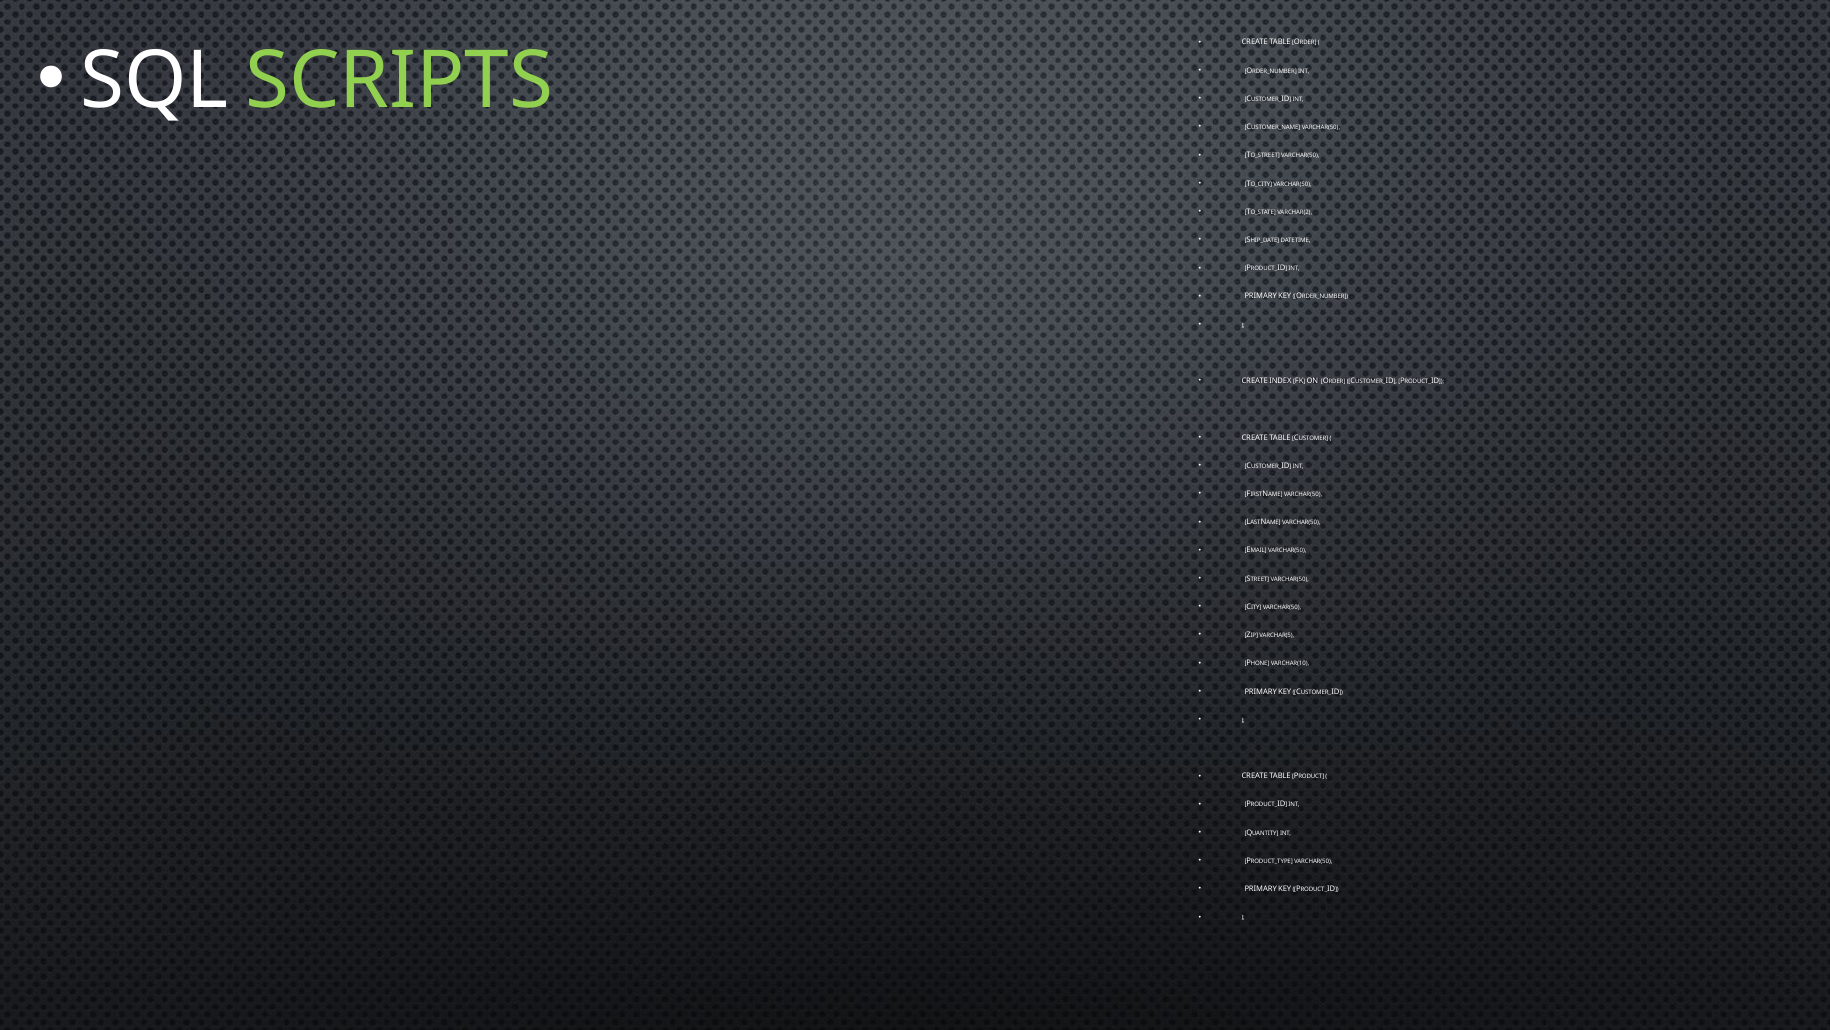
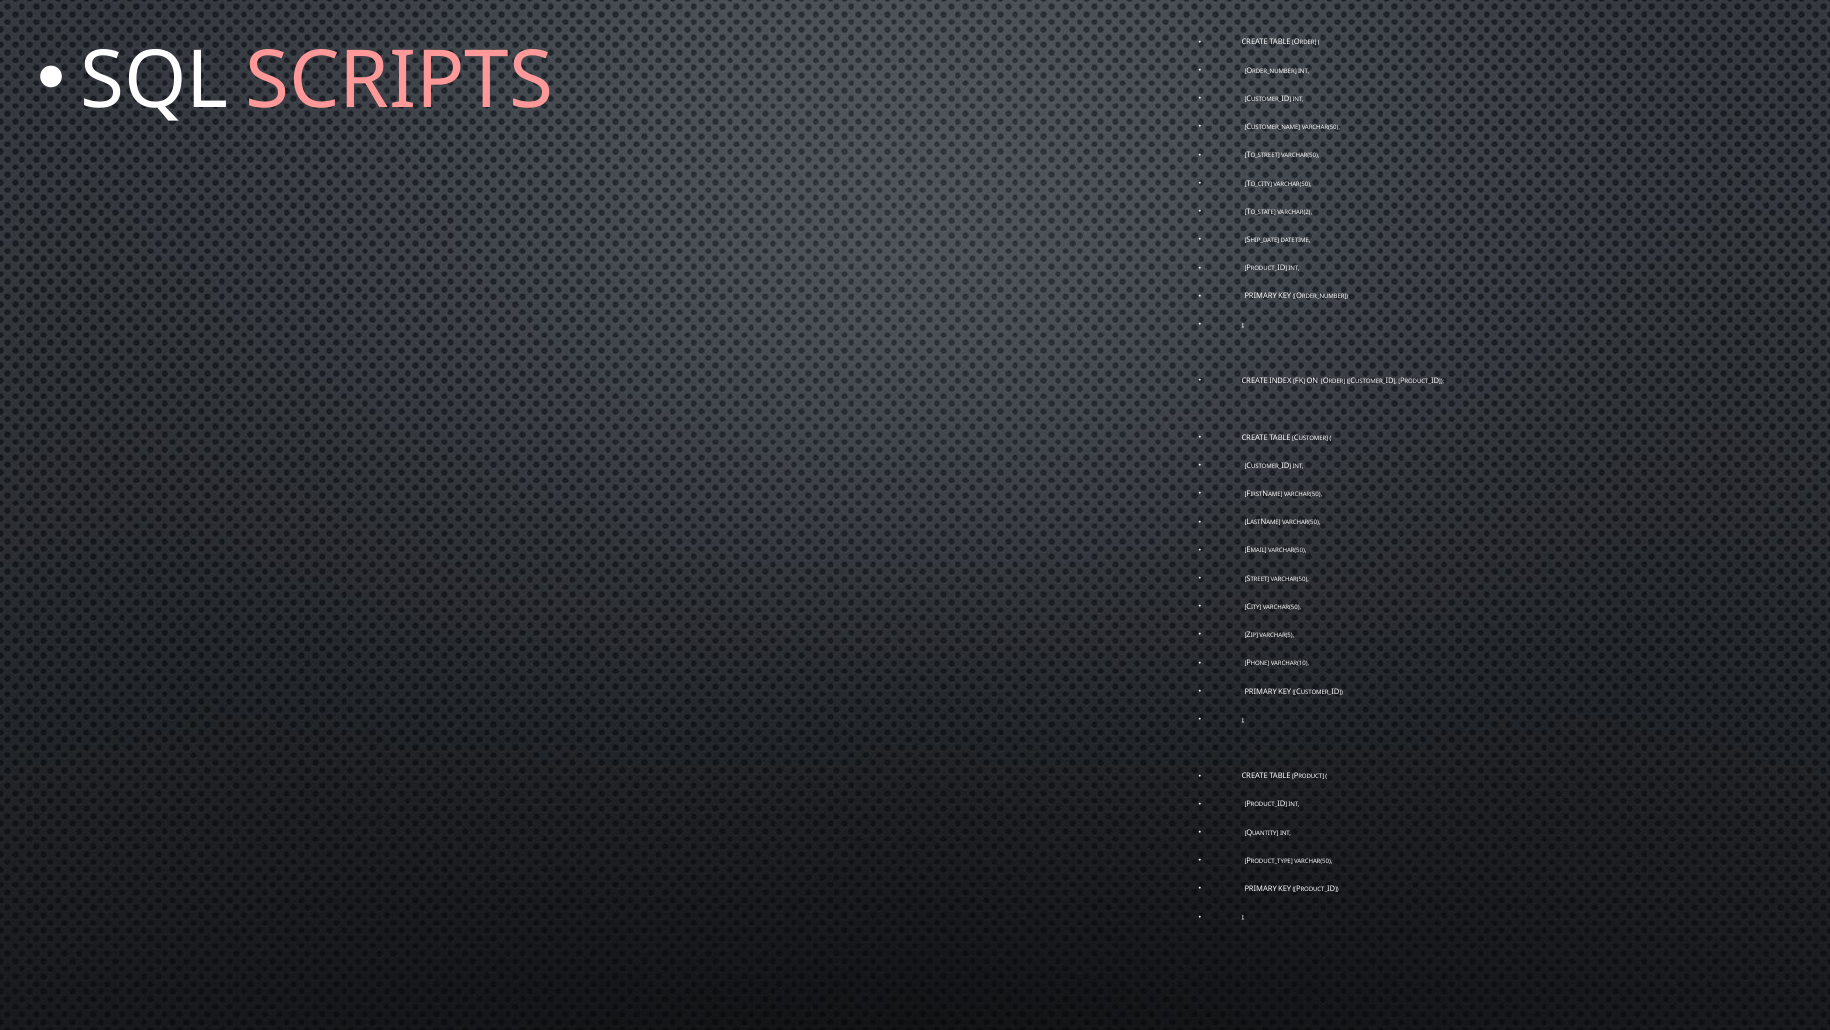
SCRIPTS colour: light green -> pink
